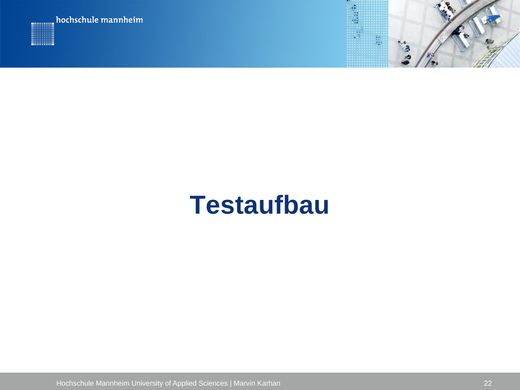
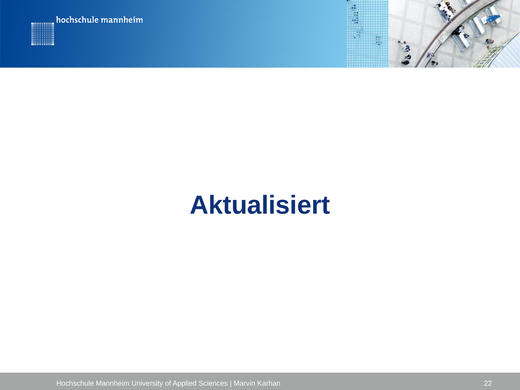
Testaufbau: Testaufbau -> Aktualisiert
